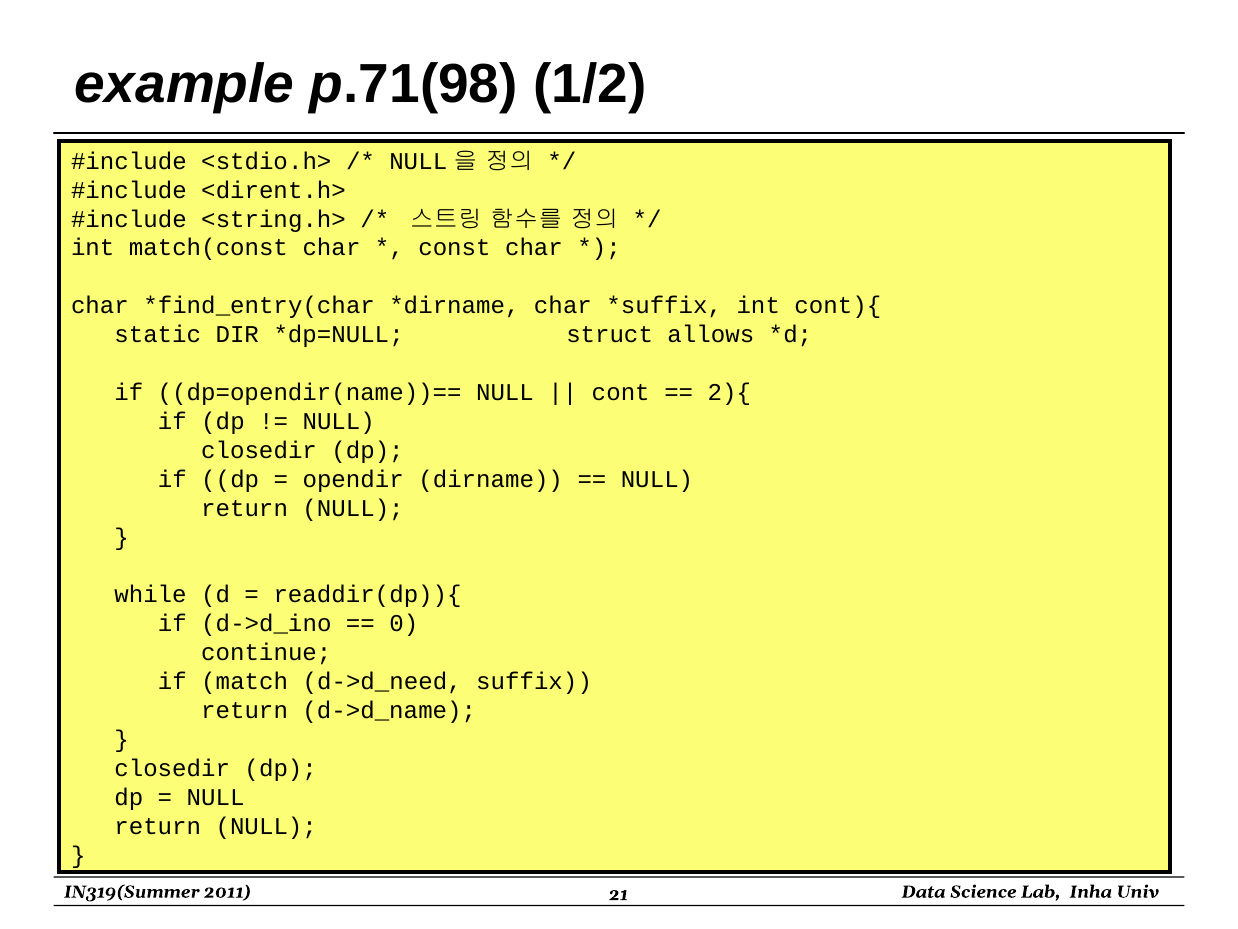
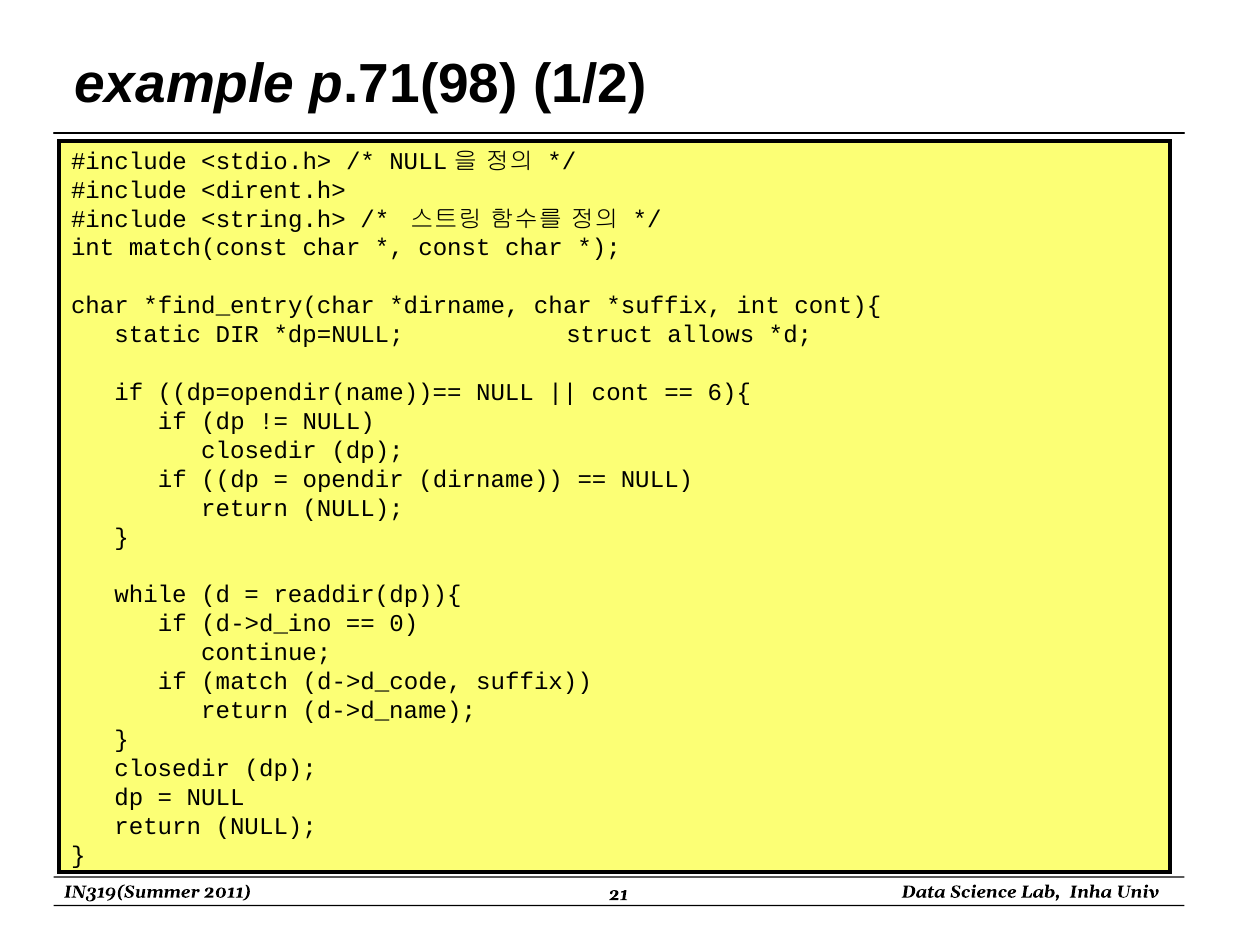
2){: 2){ -> 6){
d->d_need: d->d_need -> d->d_code
